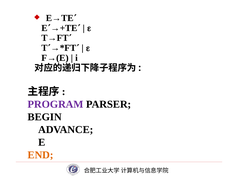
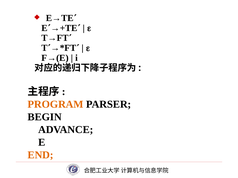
PROGRAM colour: purple -> orange
